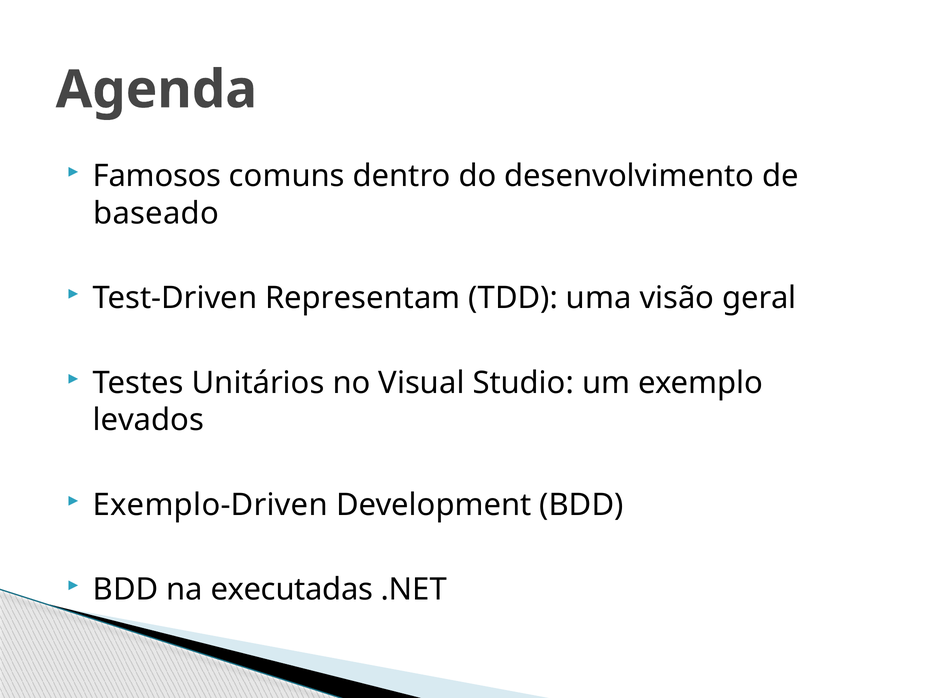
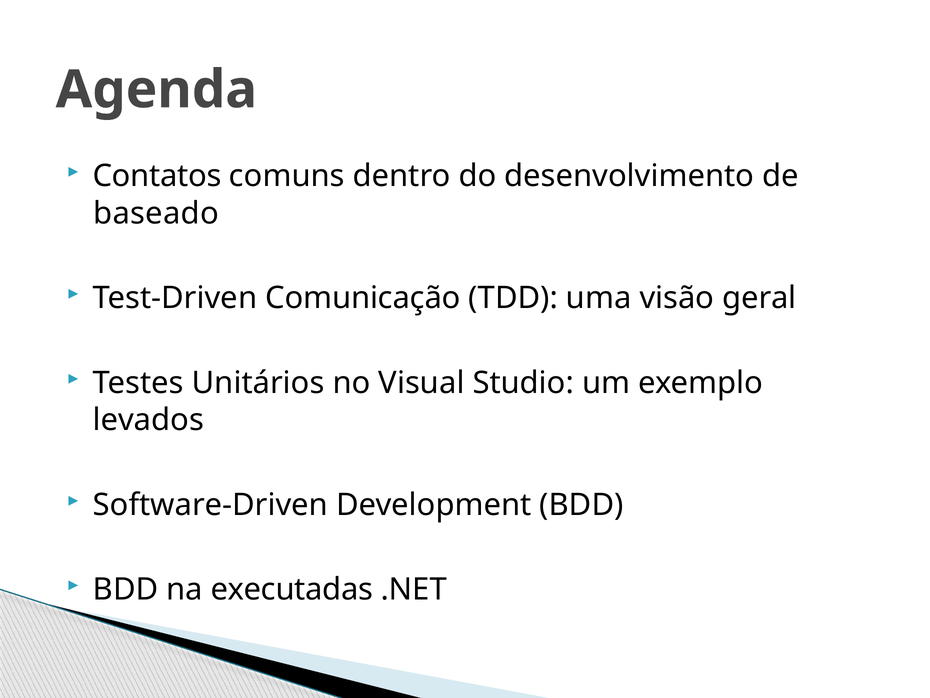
Famosos: Famosos -> Contatos
Representam: Representam -> Comunicação
Exemplo-Driven: Exemplo-Driven -> Software-Driven
